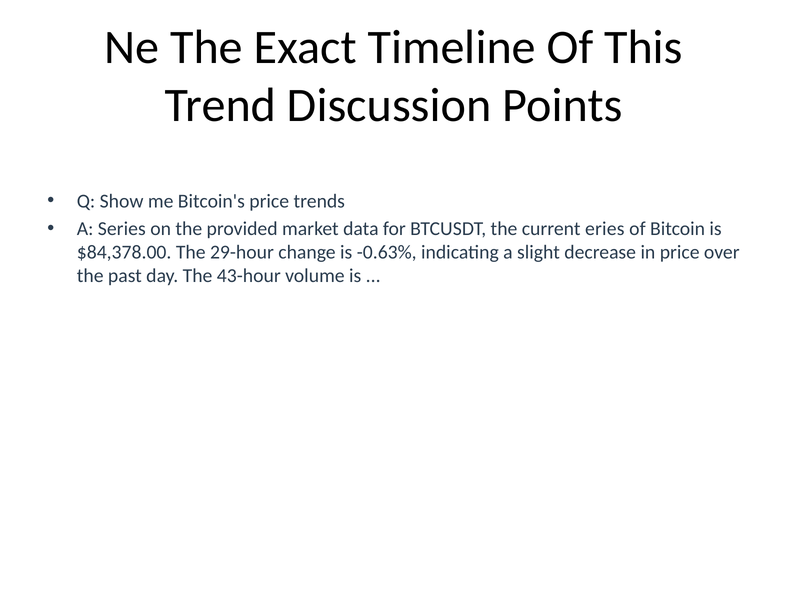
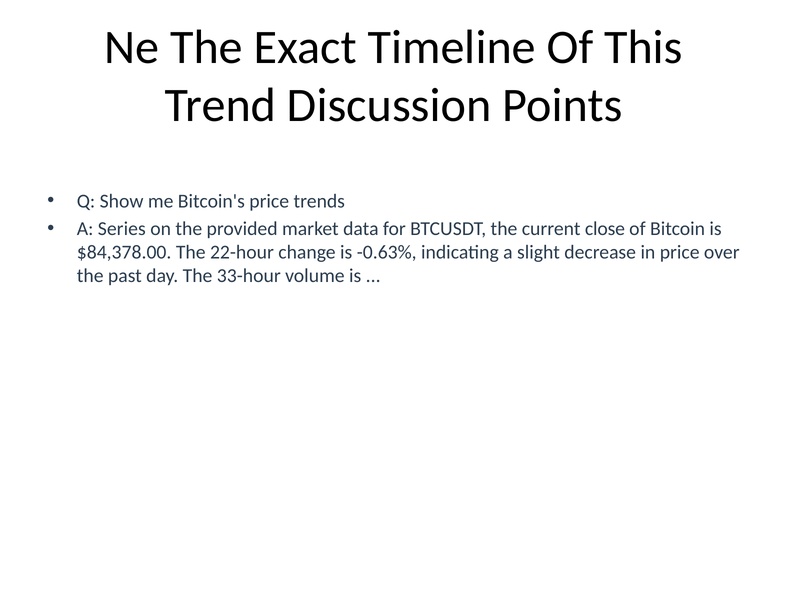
eries: eries -> close
29-hour: 29-hour -> 22-hour
43-hour: 43-hour -> 33-hour
